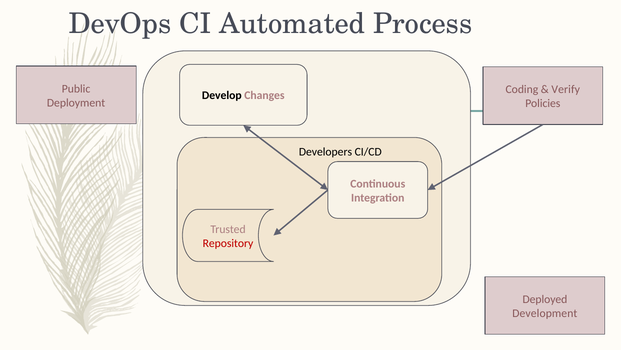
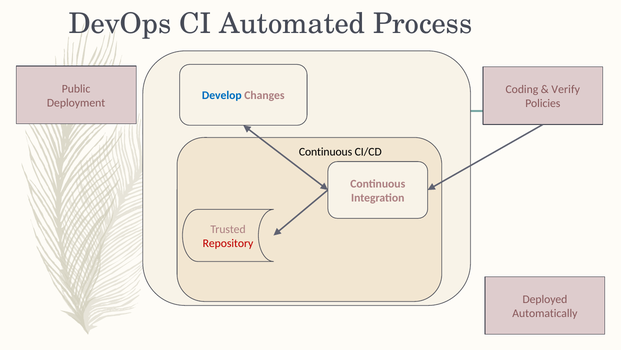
Develop colour: black -> blue
Developers at (325, 151): Developers -> Continuous
Development: Development -> Automatically
